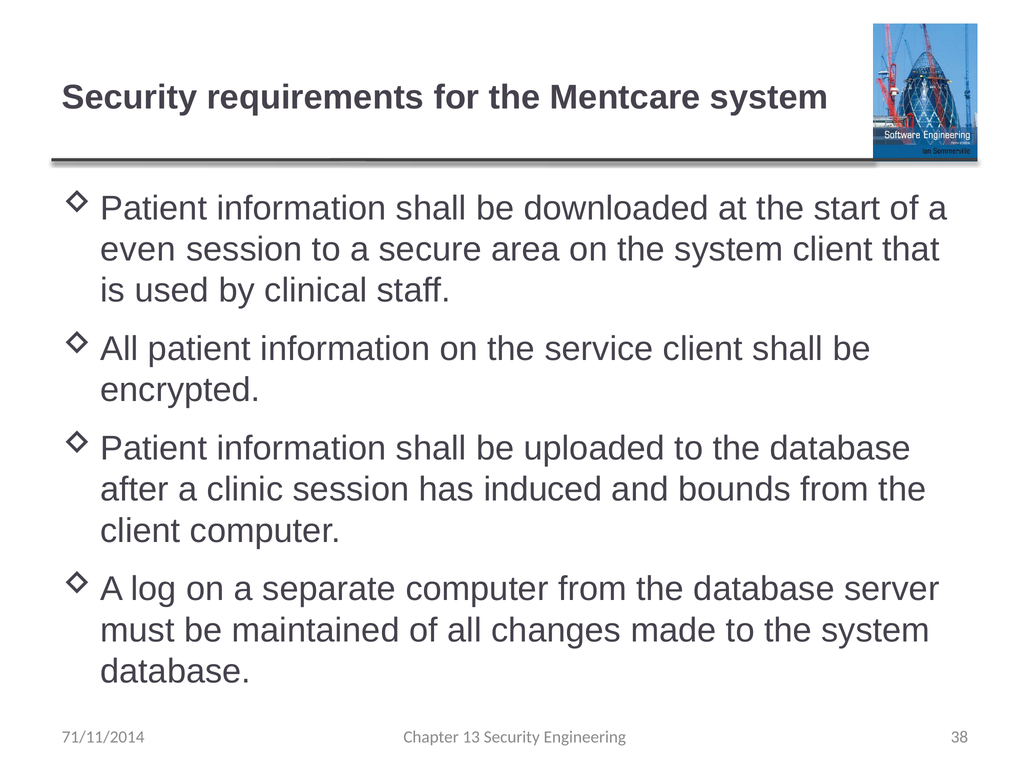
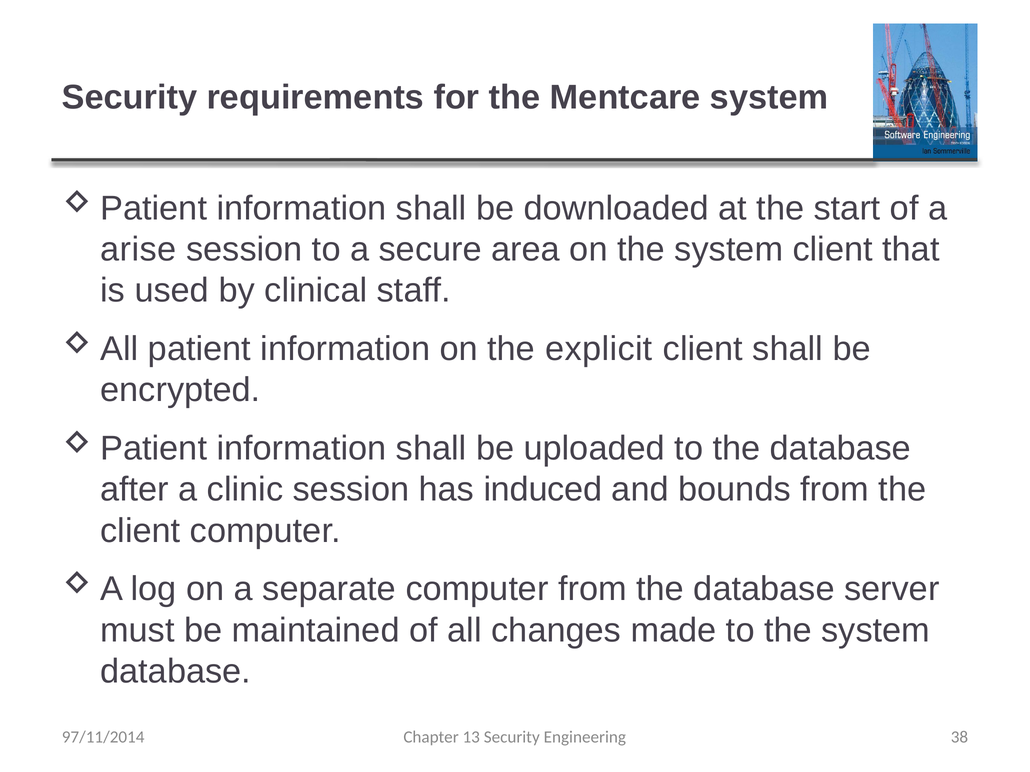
even: even -> arise
service: service -> explicit
71/11/2014: 71/11/2014 -> 97/11/2014
